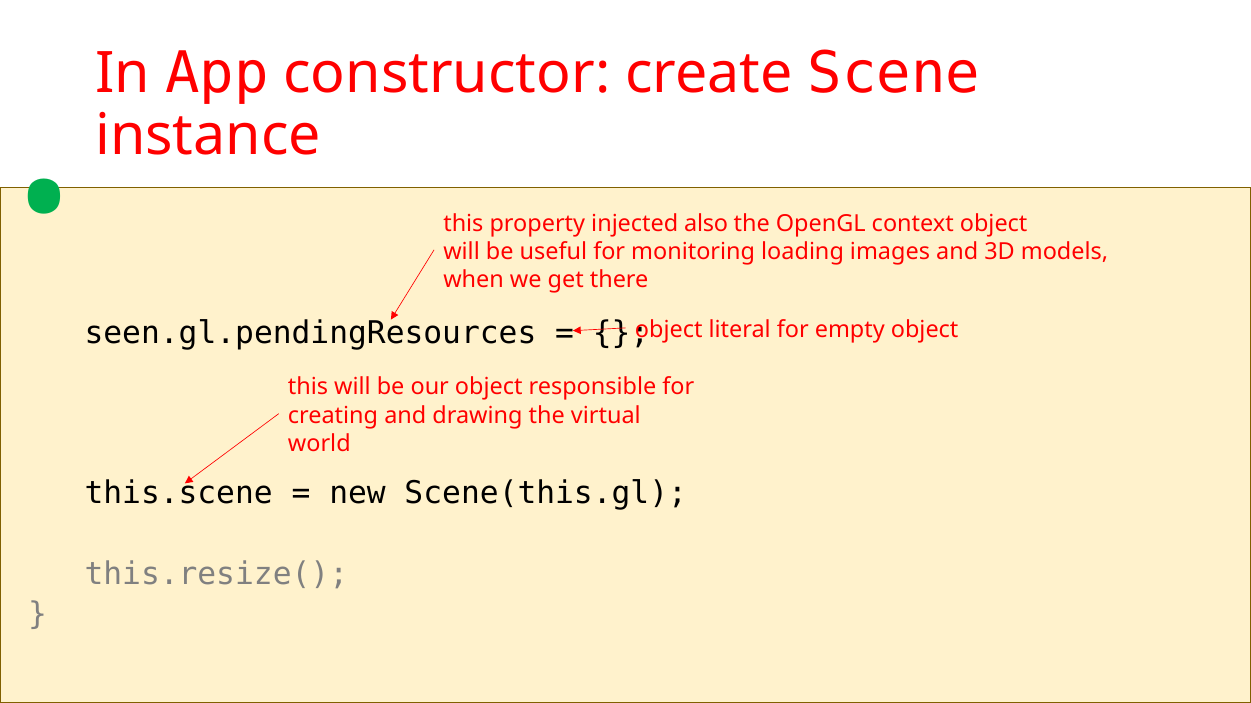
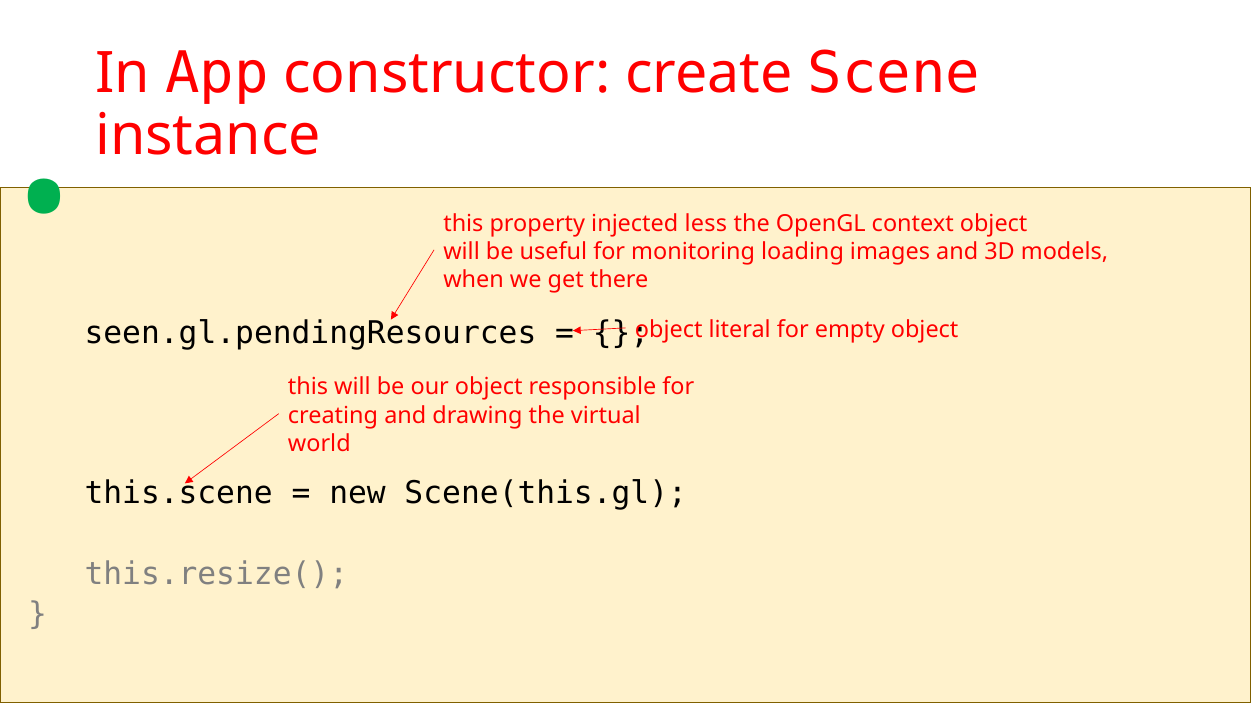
also: also -> less
